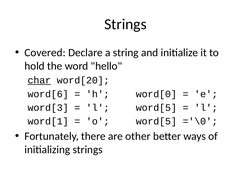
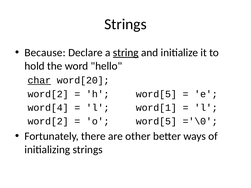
Covered: Covered -> Because
string underline: none -> present
word[6 at (48, 94): word[6 -> word[2
h word[0: word[0 -> word[5
word[3: word[3 -> word[4
l word[5: word[5 -> word[1
word[1 at (48, 121): word[1 -> word[2
